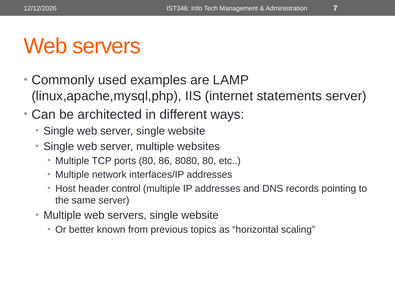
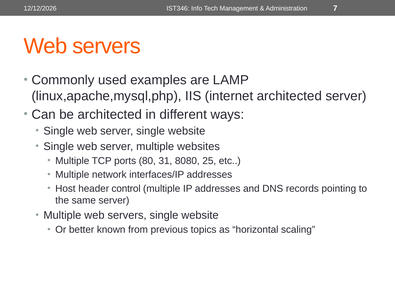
internet statements: statements -> architected
86: 86 -> 31
8080 80: 80 -> 25
